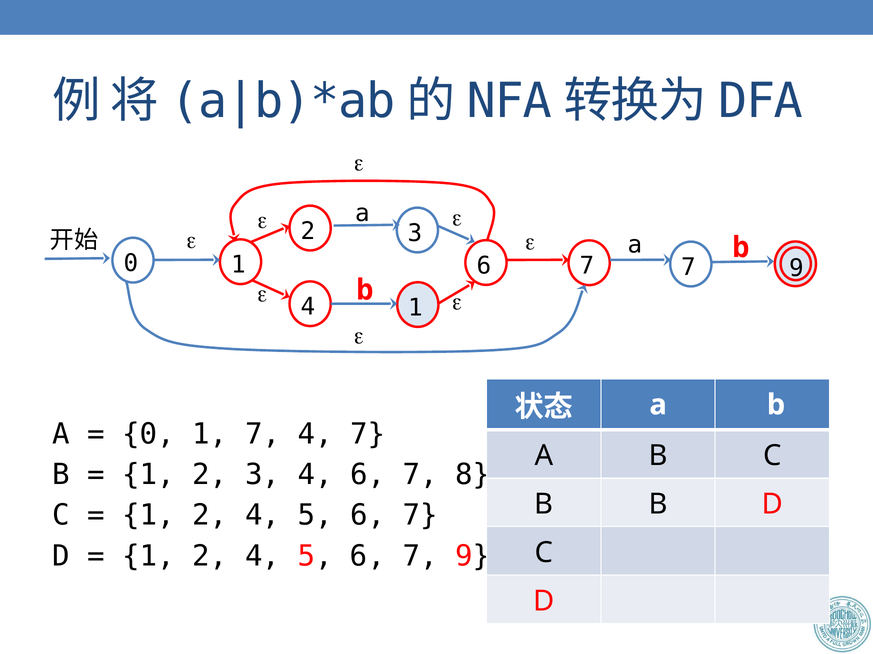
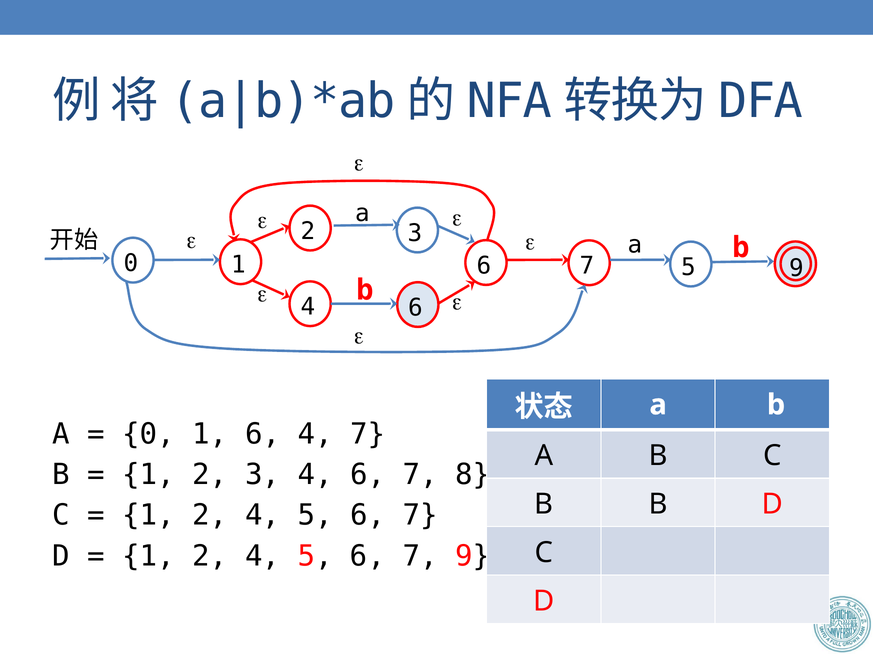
7 7: 7 -> 5
1 at (416, 308): 1 -> 6
1 7: 7 -> 6
